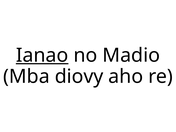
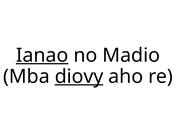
diovy underline: none -> present
